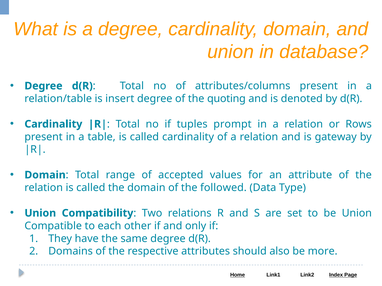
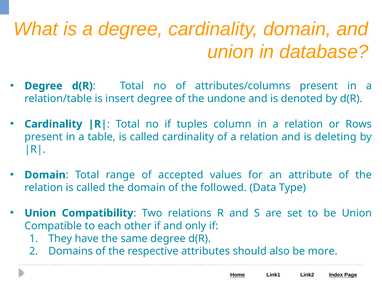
quoting: quoting -> undone
prompt: prompt -> column
gateway: gateway -> deleting
